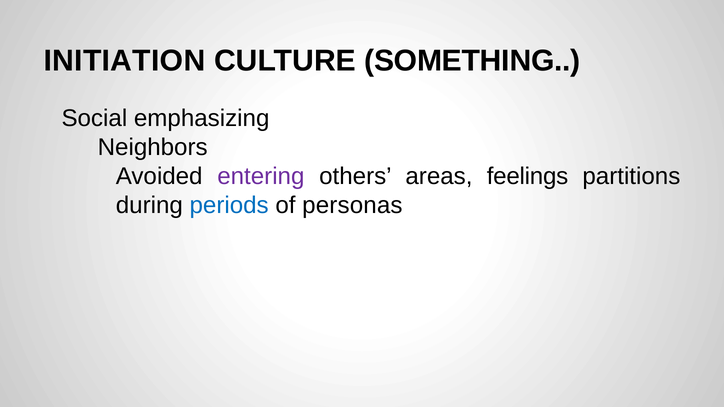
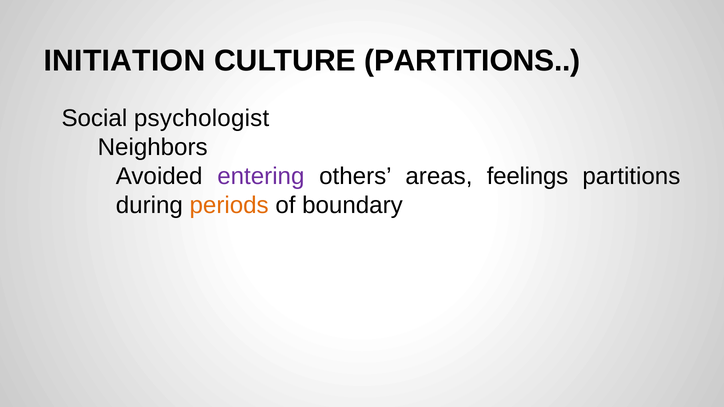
CULTURE SOMETHING: SOMETHING -> PARTITIONS
emphasizing: emphasizing -> psychologist
periods colour: blue -> orange
personas: personas -> boundary
